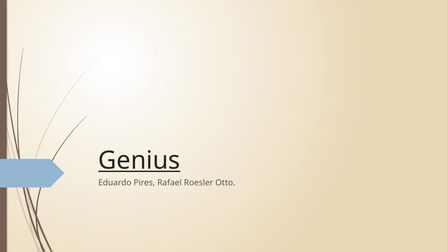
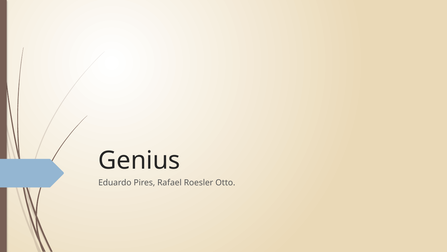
Genius underline: present -> none
